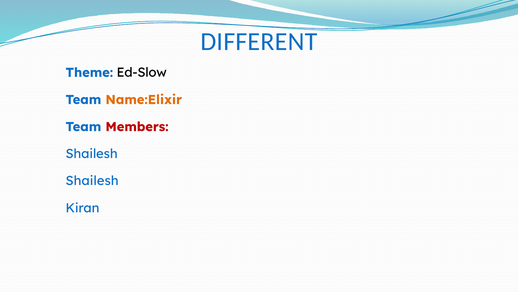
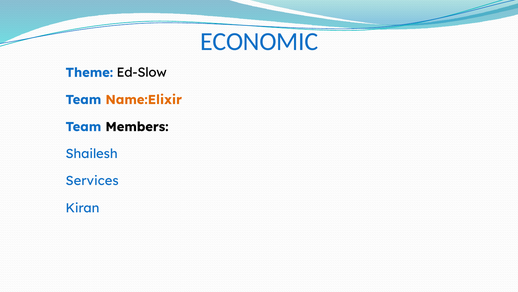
DIFFERENT: DIFFERENT -> ECONOMIC
Members colour: red -> black
Shailesh at (92, 181): Shailesh -> Services
